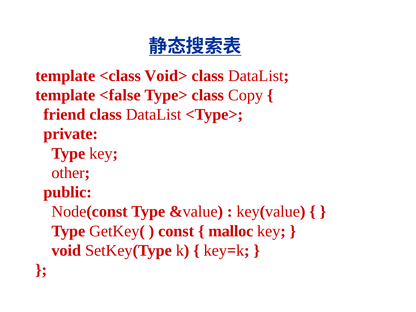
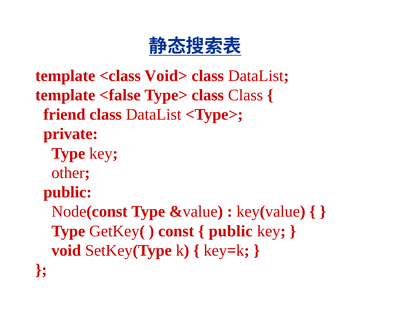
class Copy: Copy -> Class
malloc at (231, 231): malloc -> public
